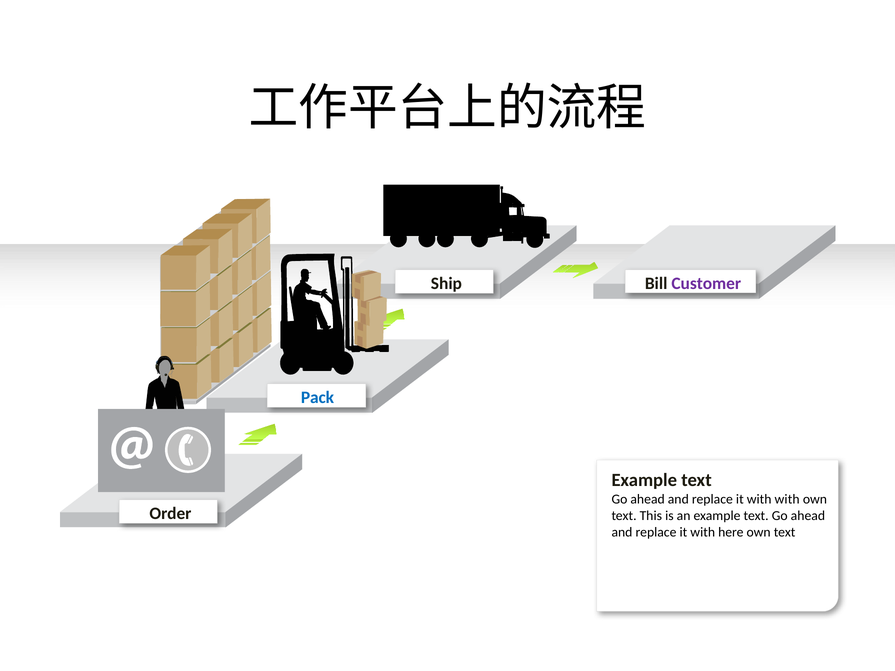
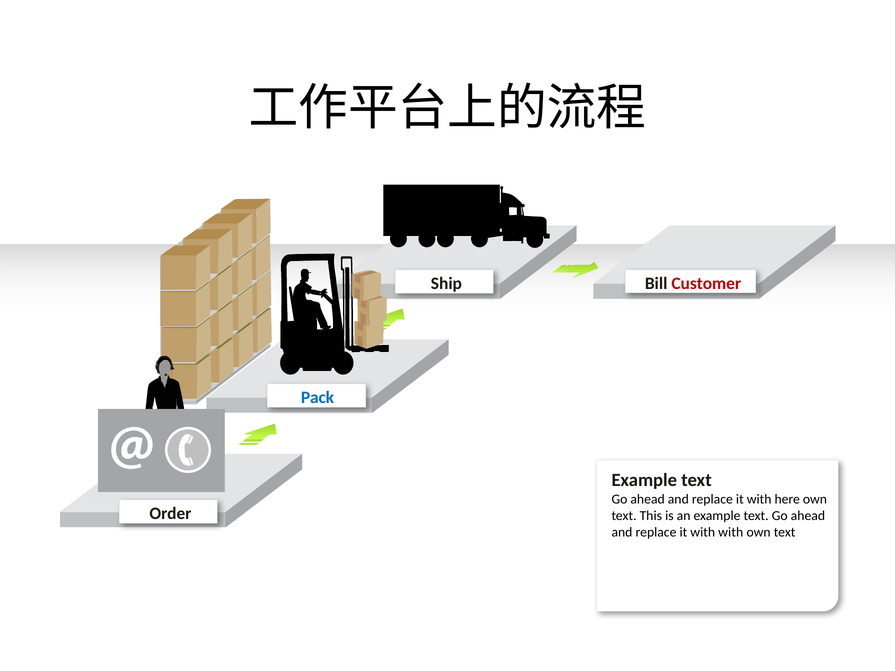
Customer colour: purple -> red
with with: with -> here
with here: here -> with
